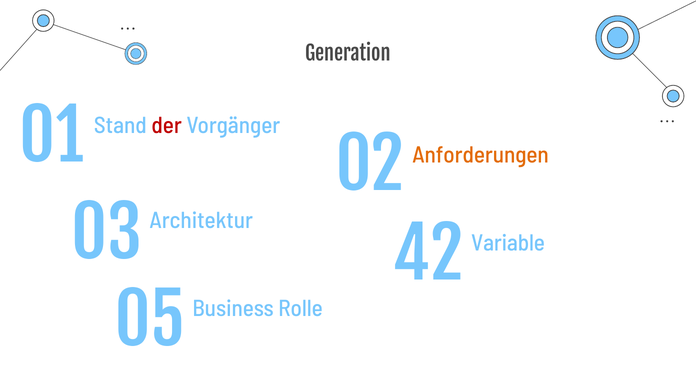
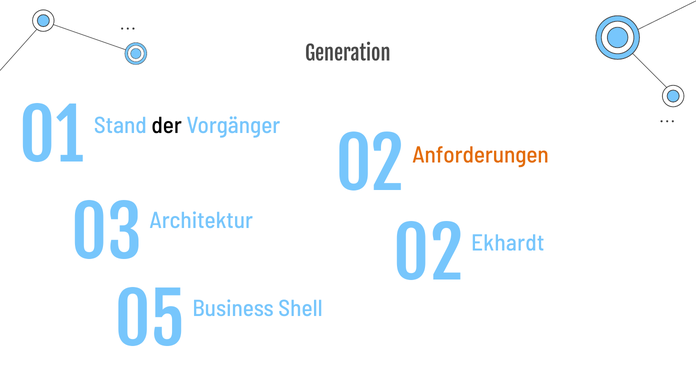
der colour: red -> black
03 42: 42 -> 02
Variable: Variable -> Ekhardt
Rolle: Rolle -> Shell
